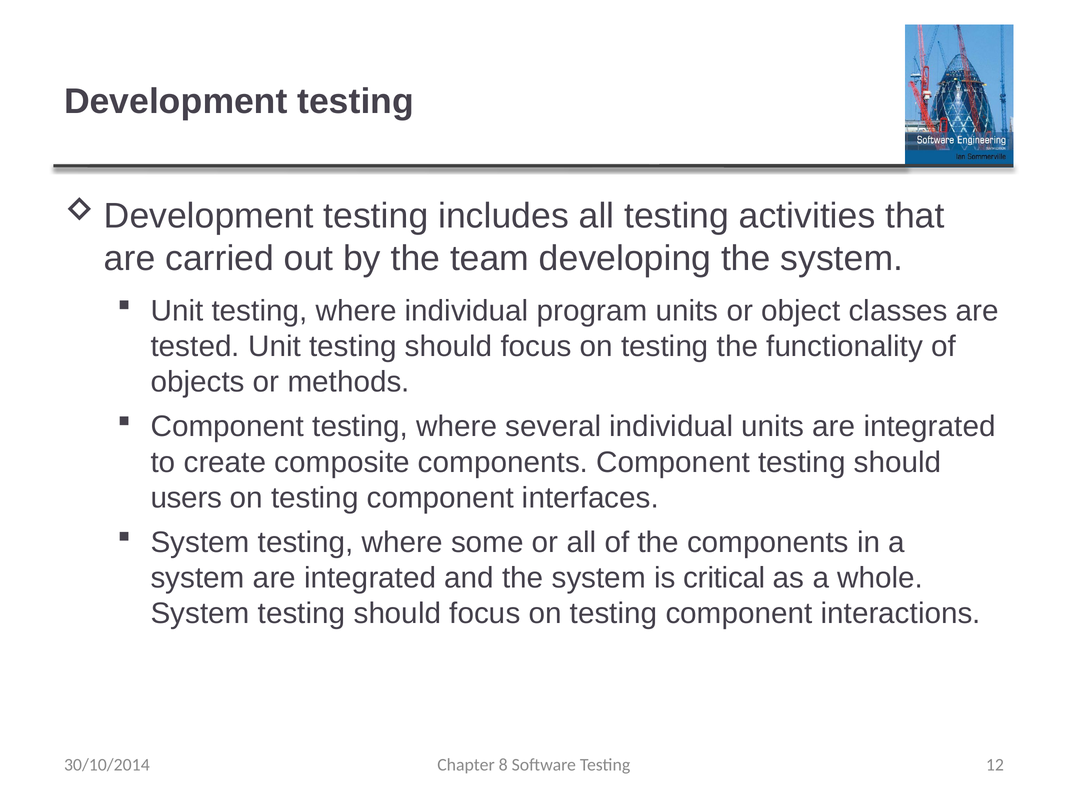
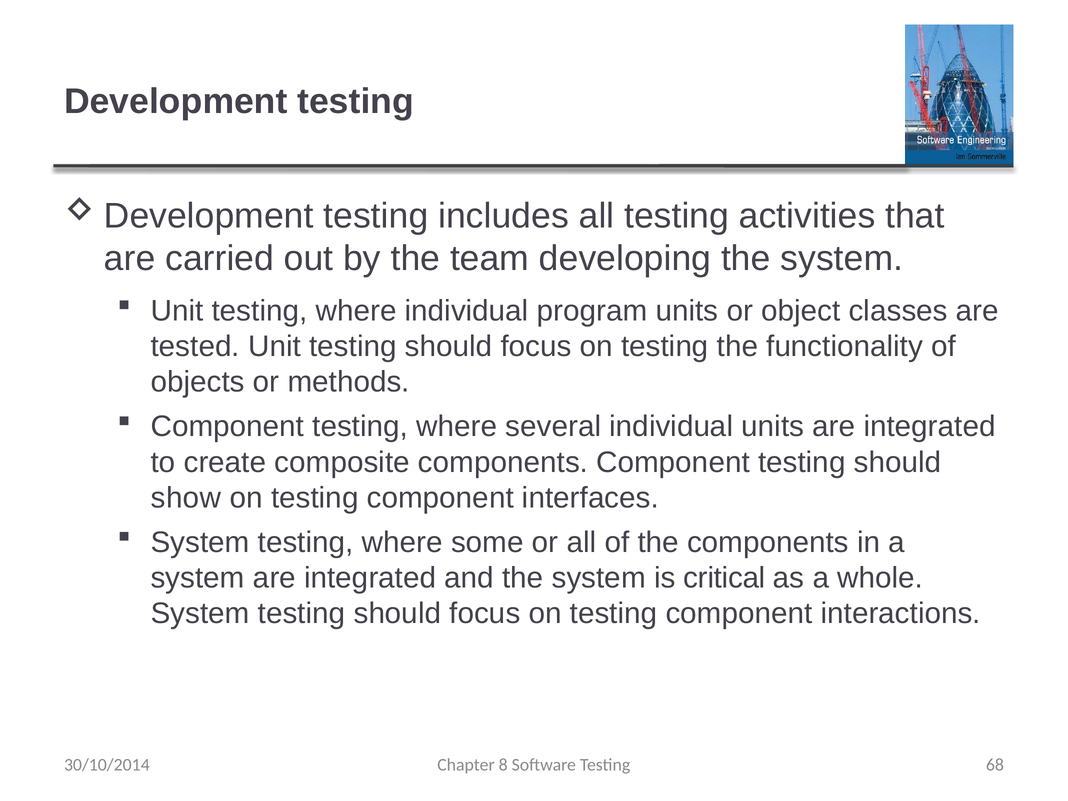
users: users -> show
12: 12 -> 68
